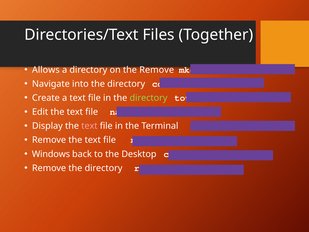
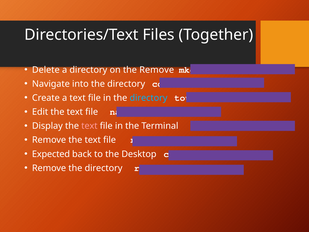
Allows: Allows -> Delete
directory at (149, 98) colour: light green -> light blue
Windows: Windows -> Expected
